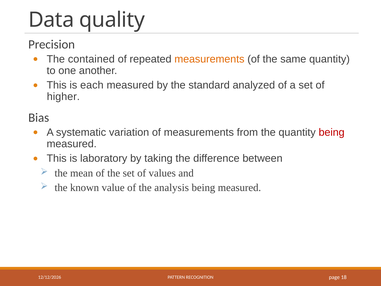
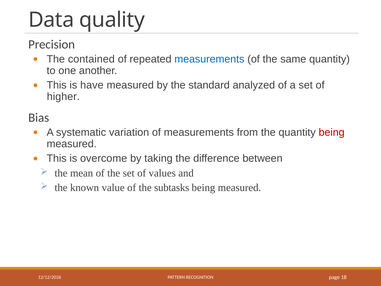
measurements at (209, 59) colour: orange -> blue
each: each -> have
laboratory: laboratory -> overcome
analysis: analysis -> subtasks
